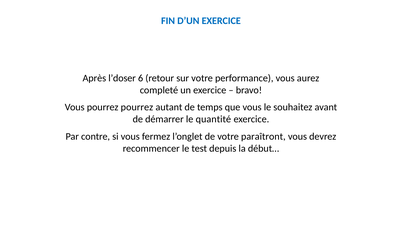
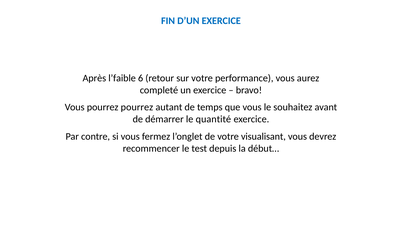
l’doser: l’doser -> l’faible
paraîtront: paraîtront -> visualisant
